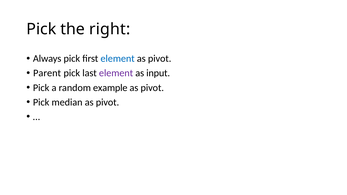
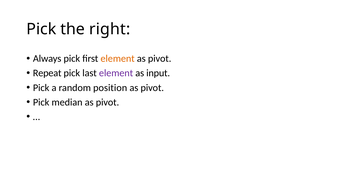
element at (118, 59) colour: blue -> orange
Parent: Parent -> Repeat
example: example -> position
